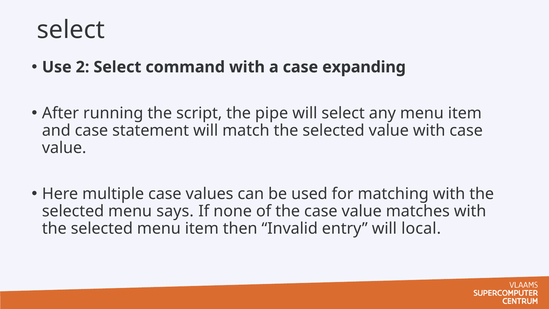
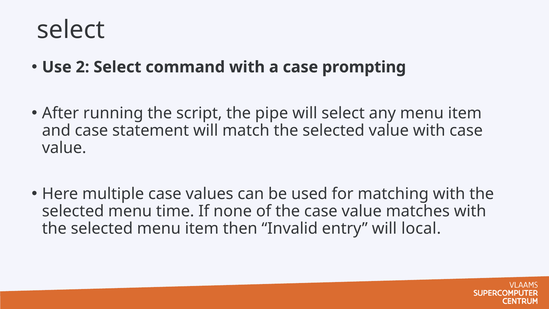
expanding: expanding -> prompting
says: says -> time
